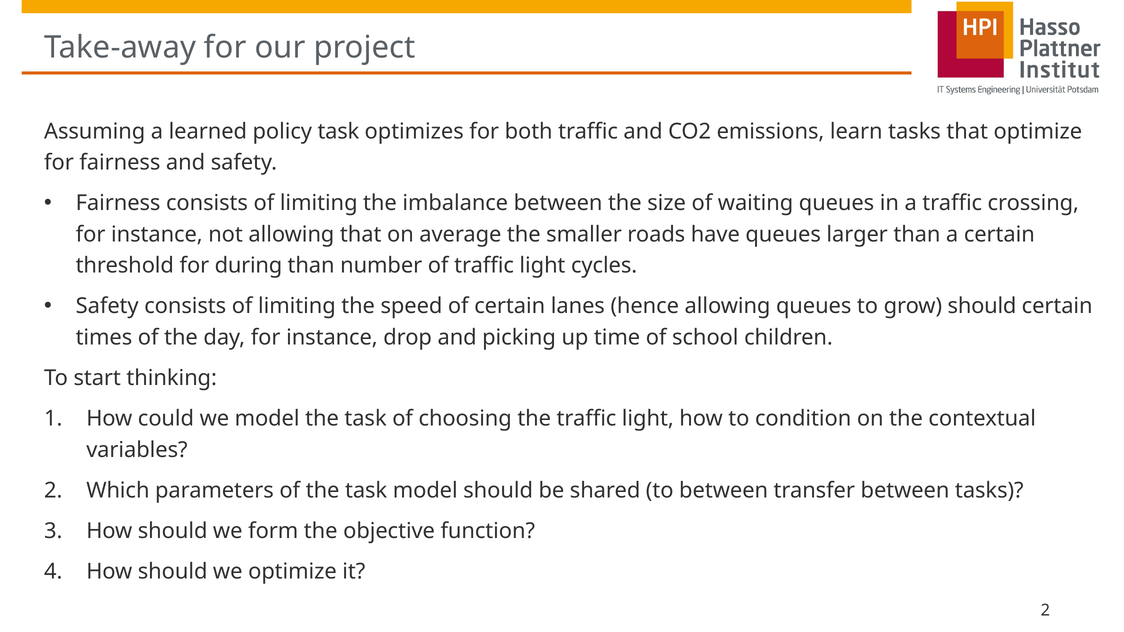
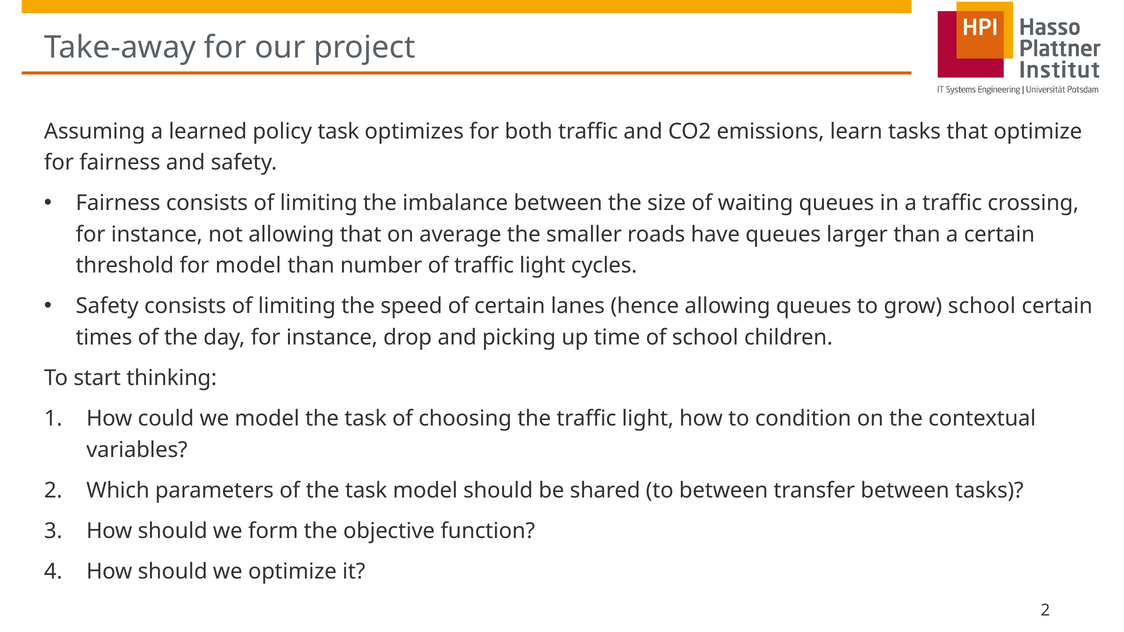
for during: during -> model
grow should: should -> school
